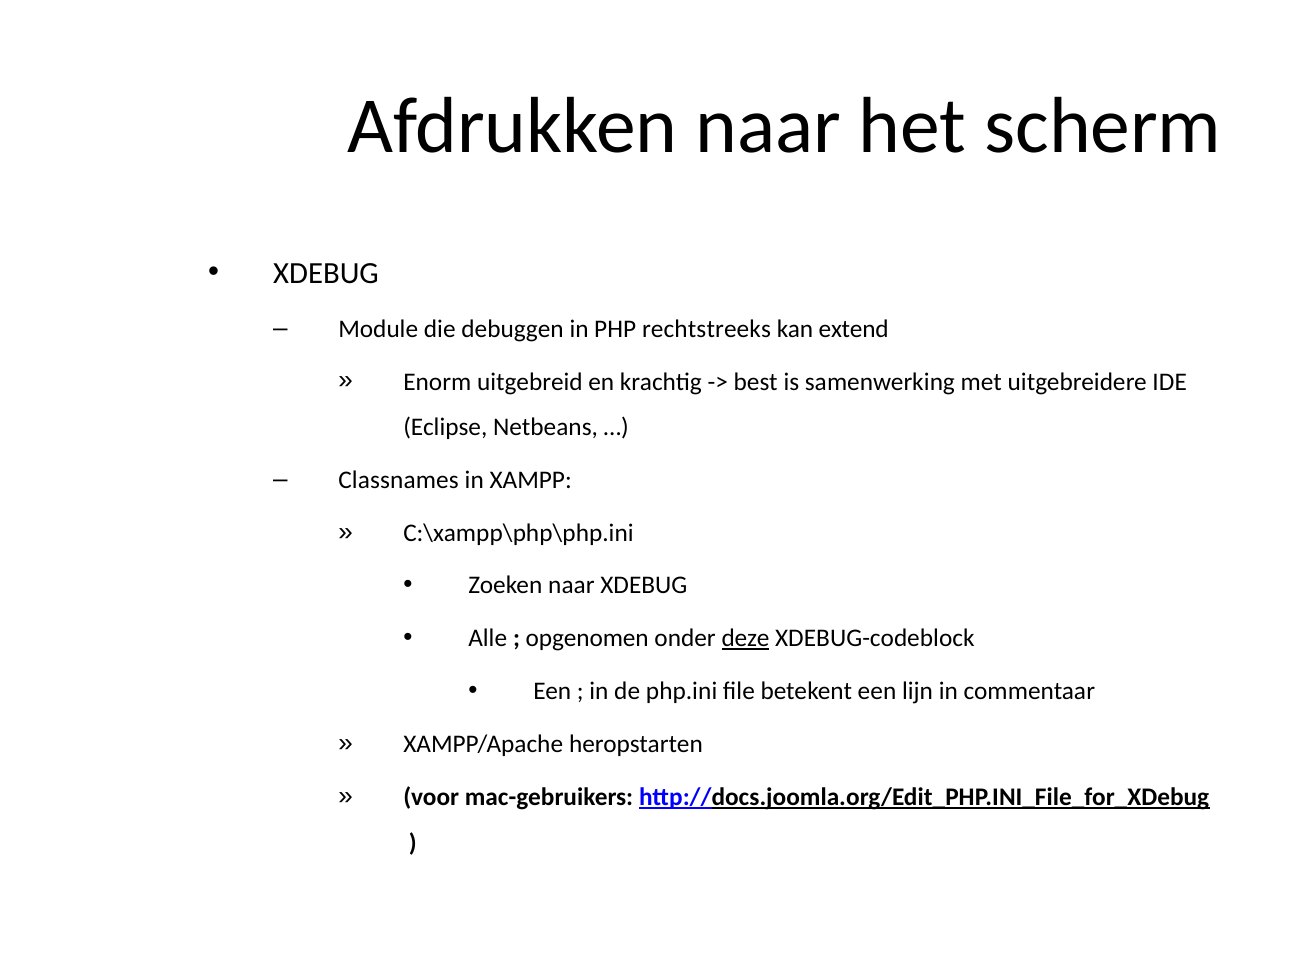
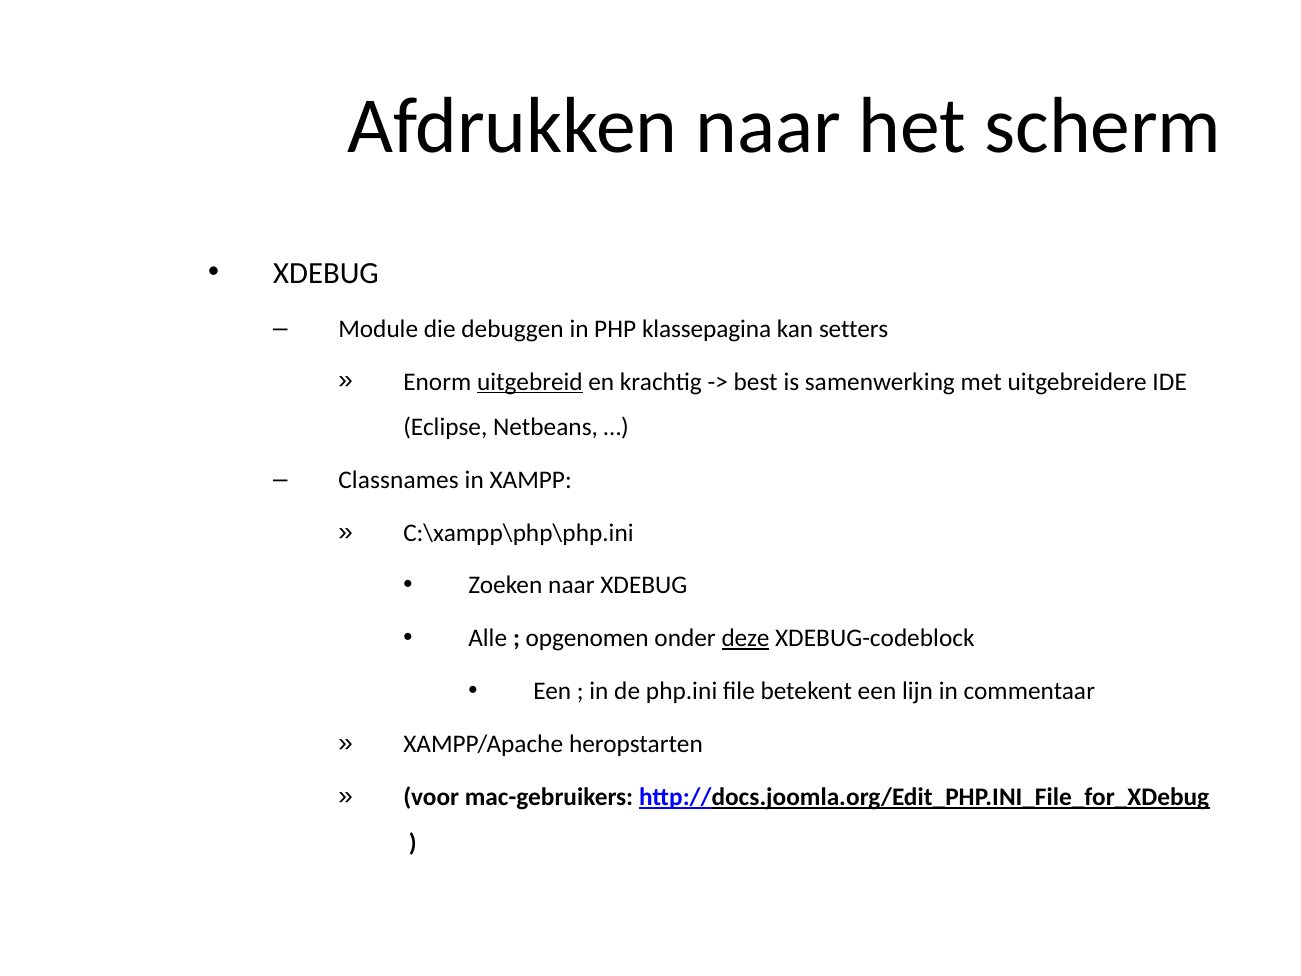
rechtstreeks: rechtstreeks -> klassepagina
extend: extend -> setters
uitgebreid underline: none -> present
